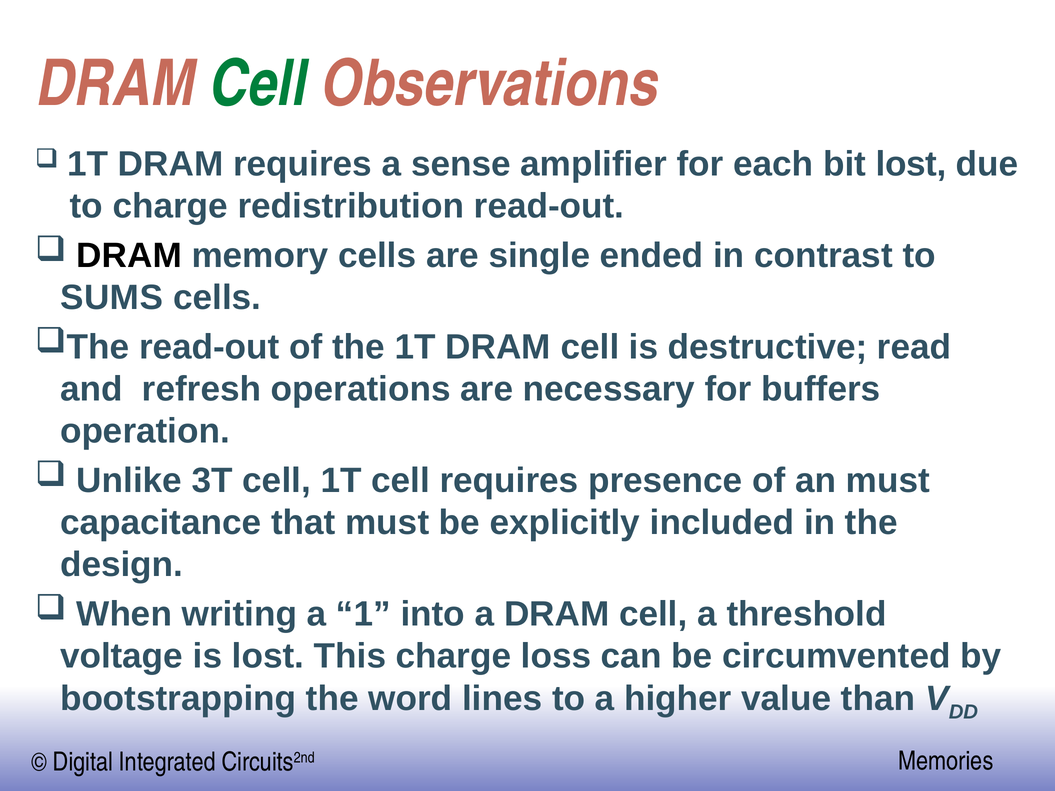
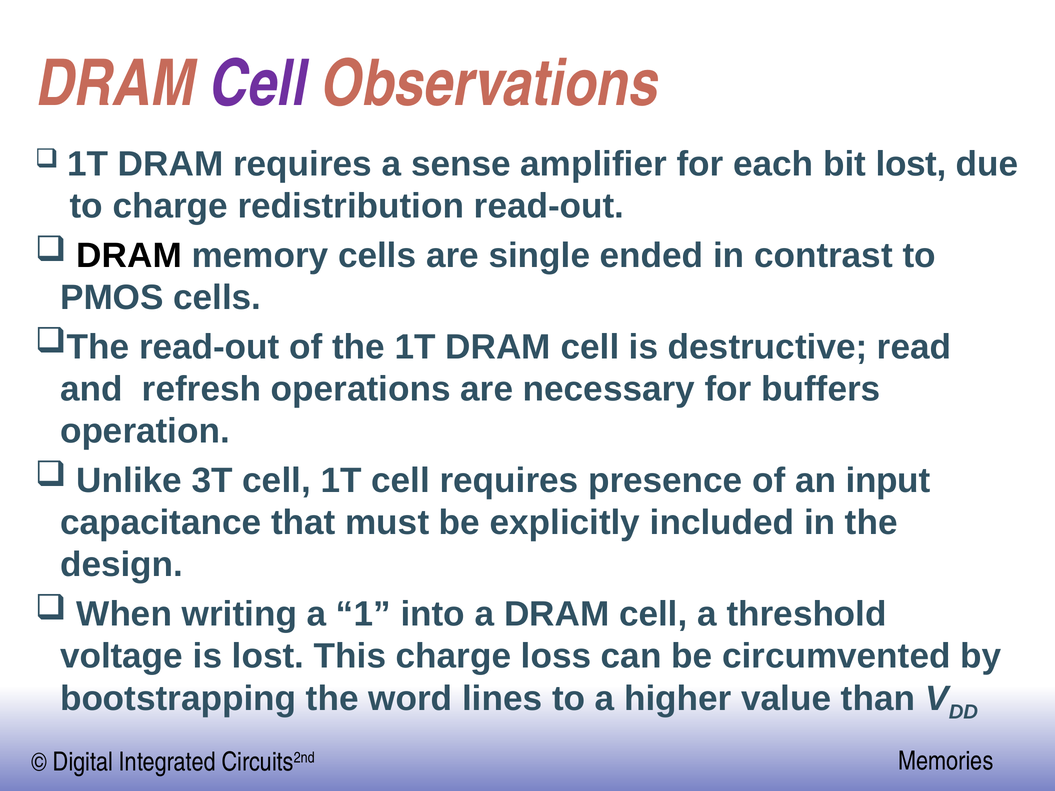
Cell at (258, 84) colour: green -> purple
SUMS: SUMS -> PMOS
an must: must -> input
